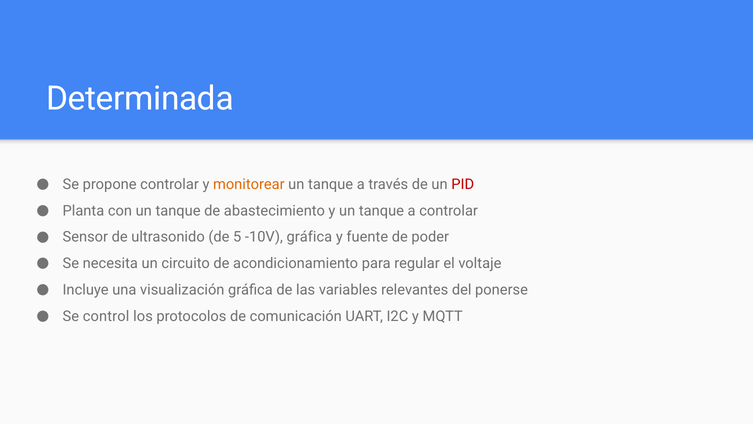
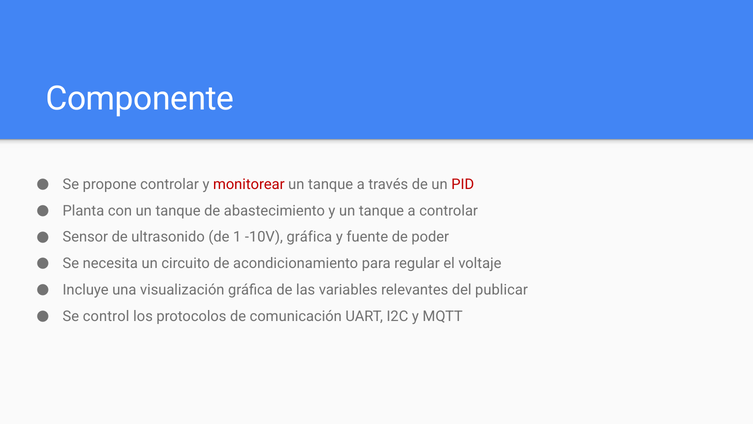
Determinada: Determinada -> Componente
monitorear colour: orange -> red
5: 5 -> 1
ponerse: ponerse -> publicar
